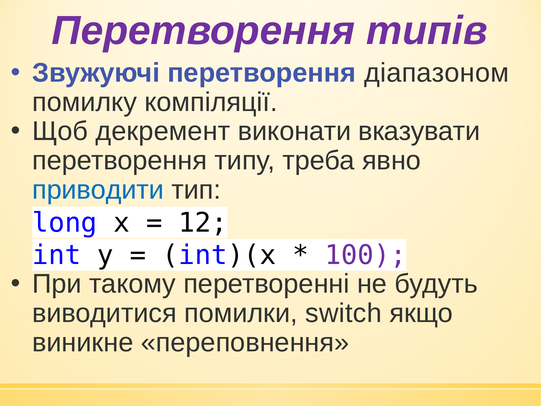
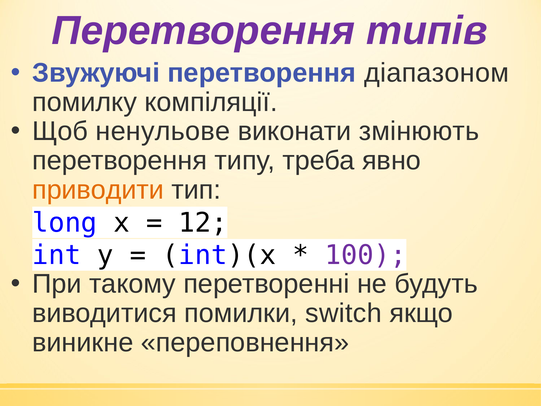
декремент: декремент -> ненульове
вказувати: вказувати -> змінюють
приводити colour: blue -> orange
